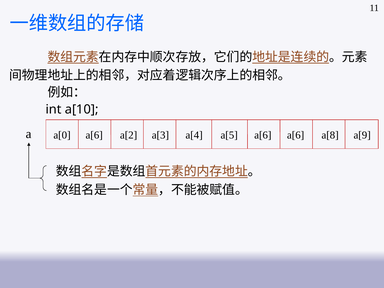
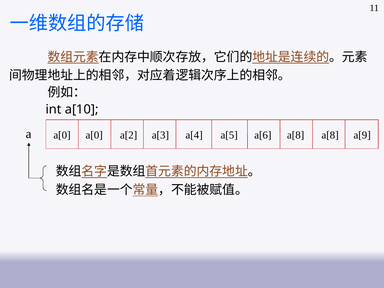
a[0 a[6: a[6 -> a[0
a[6 a[6: a[6 -> a[8
